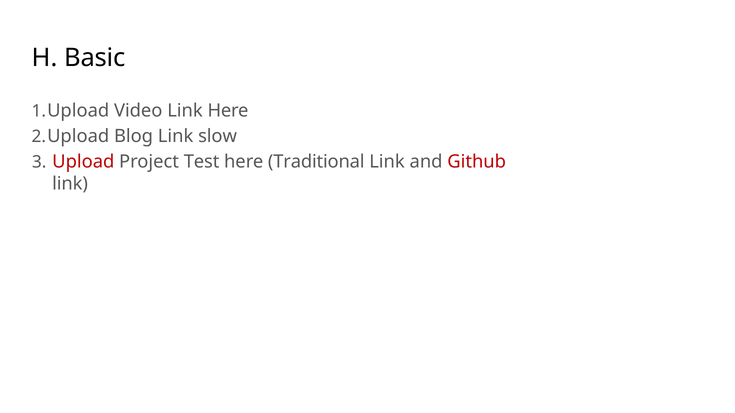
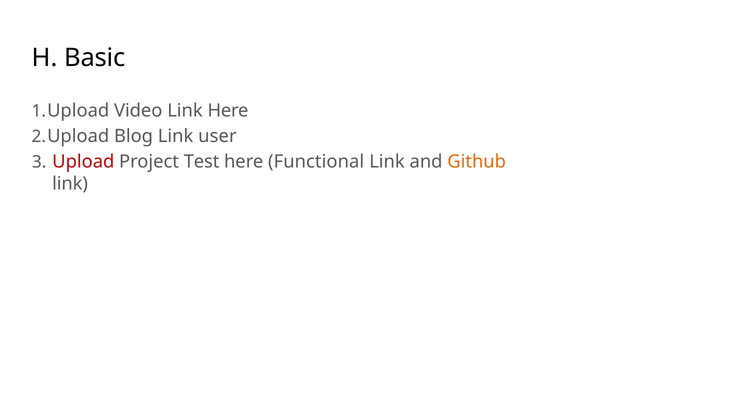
slow: slow -> user
Traditional: Traditional -> Functional
Github colour: red -> orange
